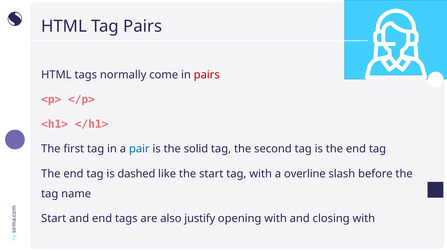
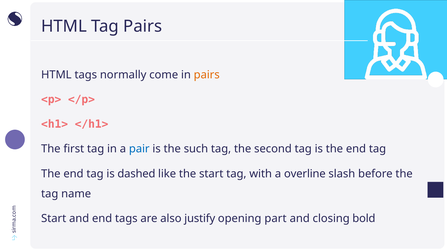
pairs at (207, 75) colour: red -> orange
solid: solid -> such
opening with: with -> part
closing with: with -> bold
